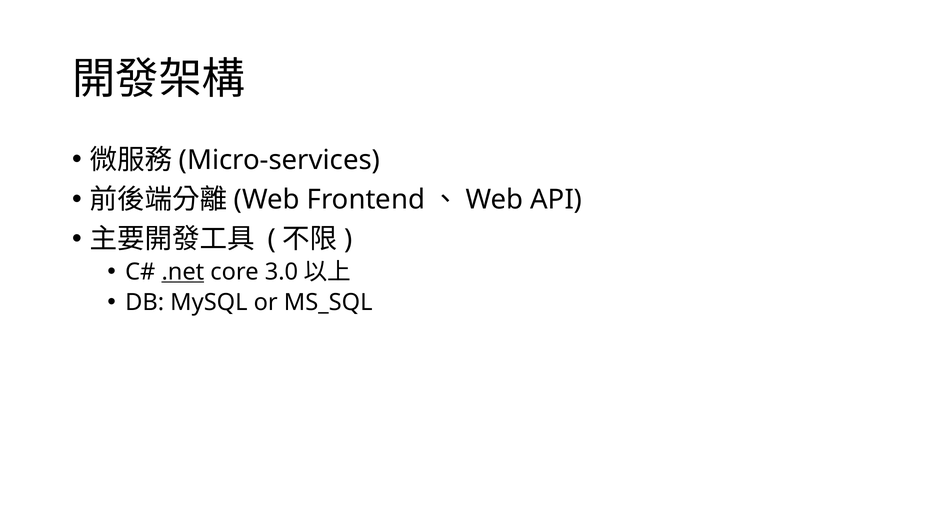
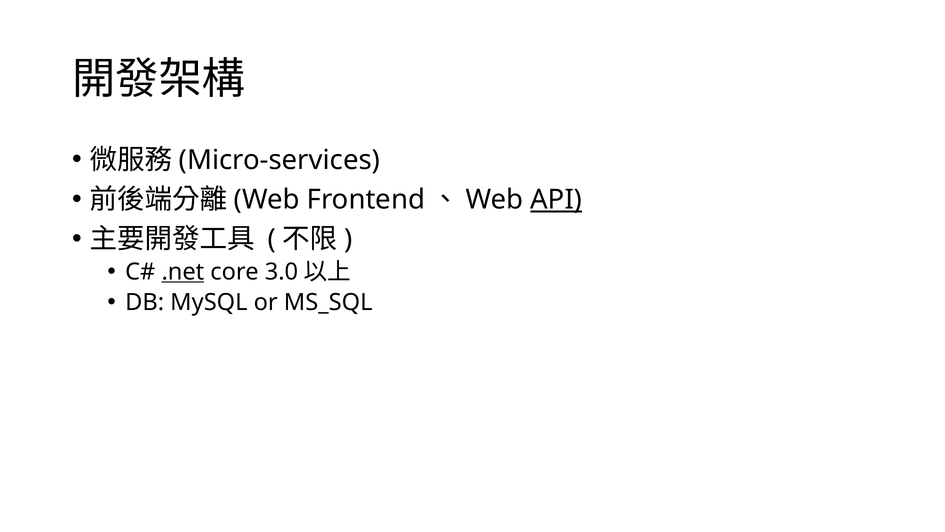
API underline: none -> present
